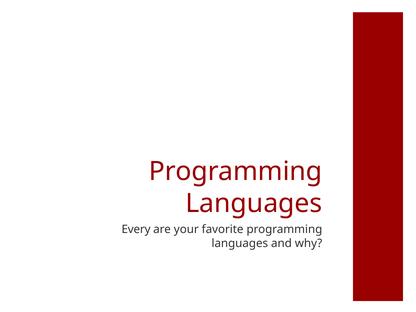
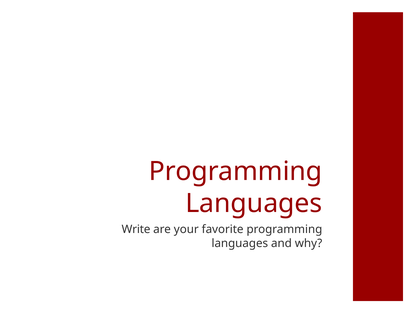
Every: Every -> Write
